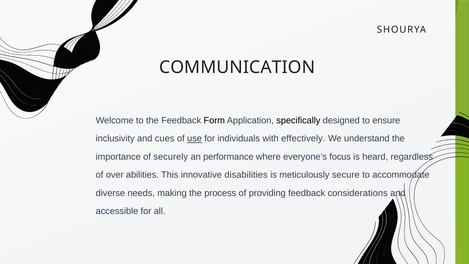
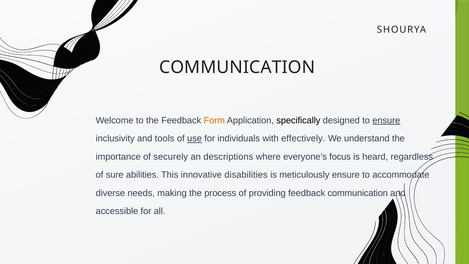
Form colour: black -> orange
ensure at (386, 120) underline: none -> present
cues: cues -> tools
performance: performance -> descriptions
over: over -> sure
meticulously secure: secure -> ensure
feedback considerations: considerations -> communication
